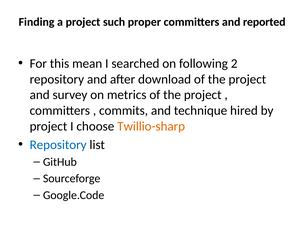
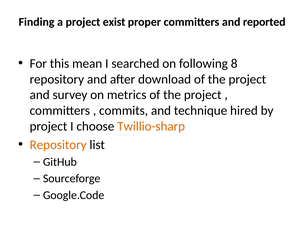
such: such -> exist
2: 2 -> 8
Repository at (58, 145) colour: blue -> orange
